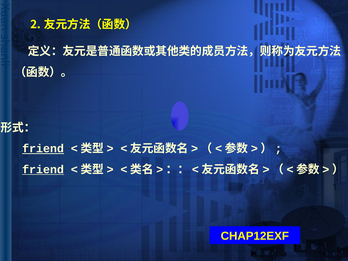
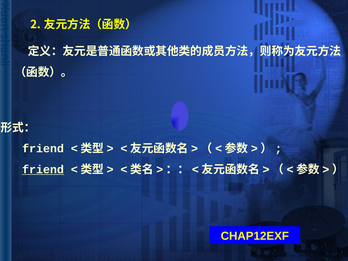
friend at (43, 149) underline: present -> none
